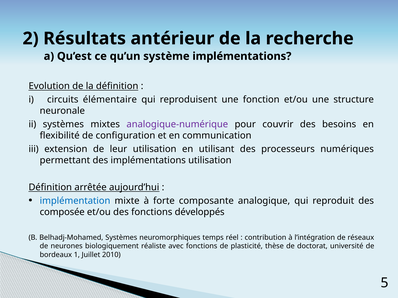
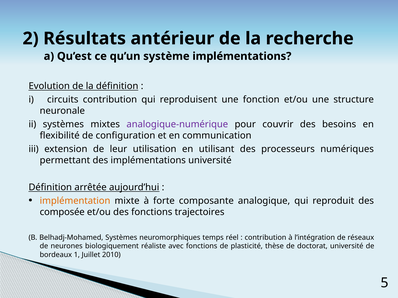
circuits élémentaire: élémentaire -> contribution
implémentations utilisation: utilisation -> université
implémentation colour: blue -> orange
développés: développés -> trajectoires
